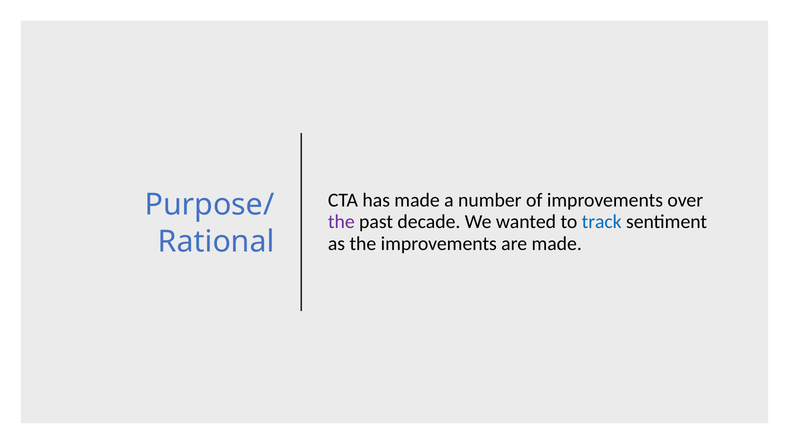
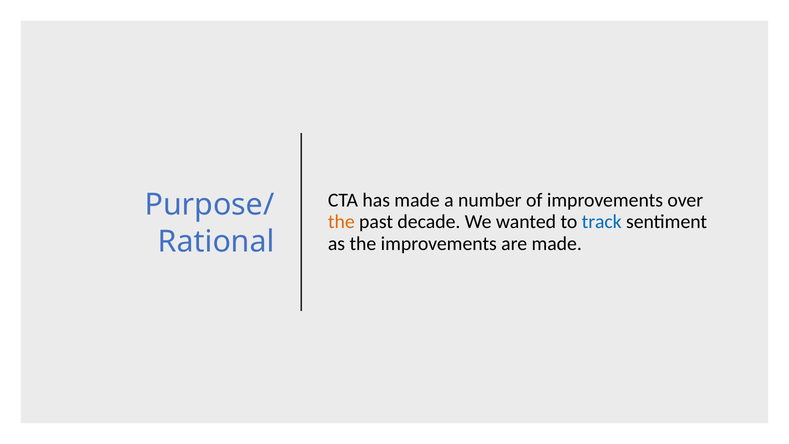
the at (341, 222) colour: purple -> orange
